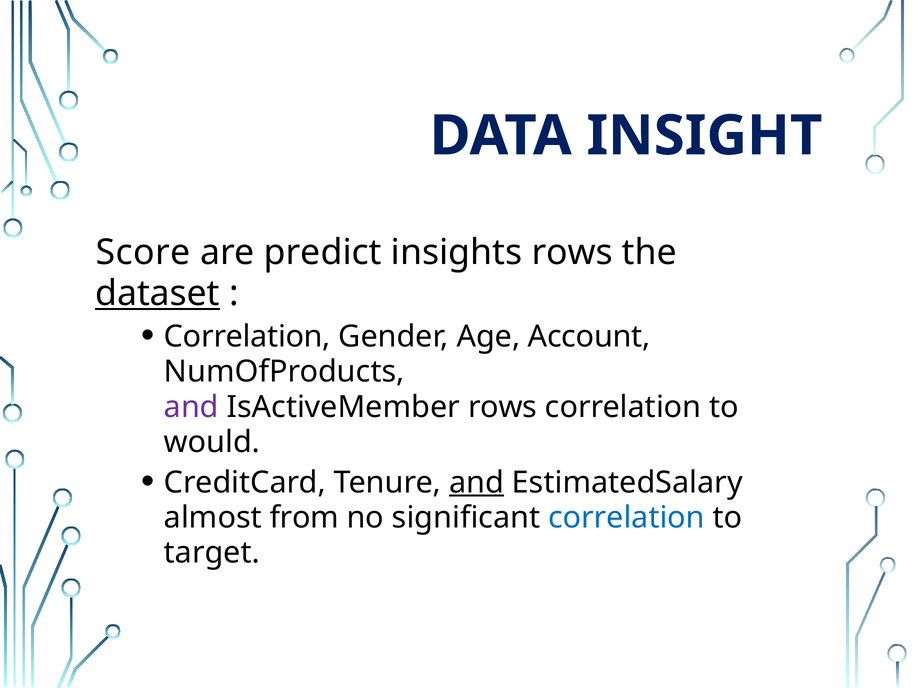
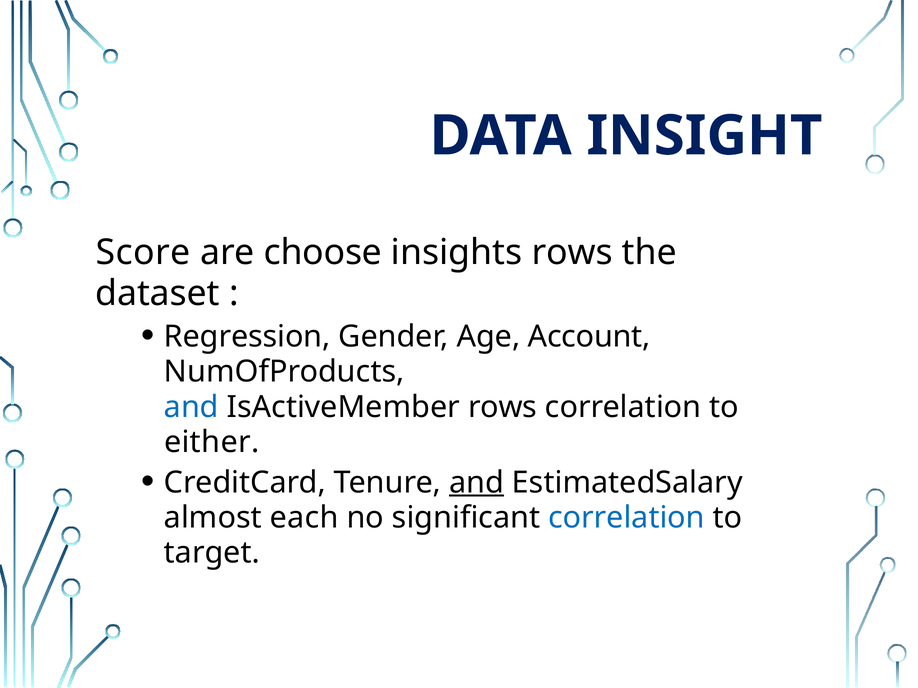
predict: predict -> choose
dataset underline: present -> none
Correlation at (247, 337): Correlation -> Regression
and at (191, 407) colour: purple -> blue
would: would -> either
from: from -> each
